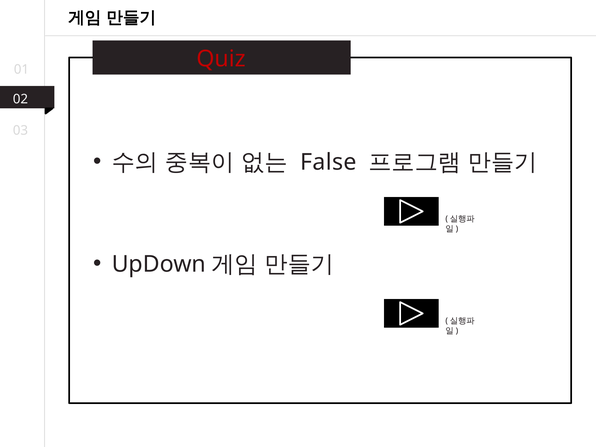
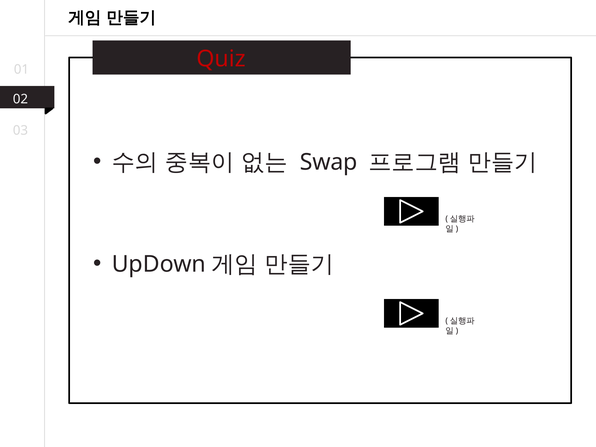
False: False -> Swap
